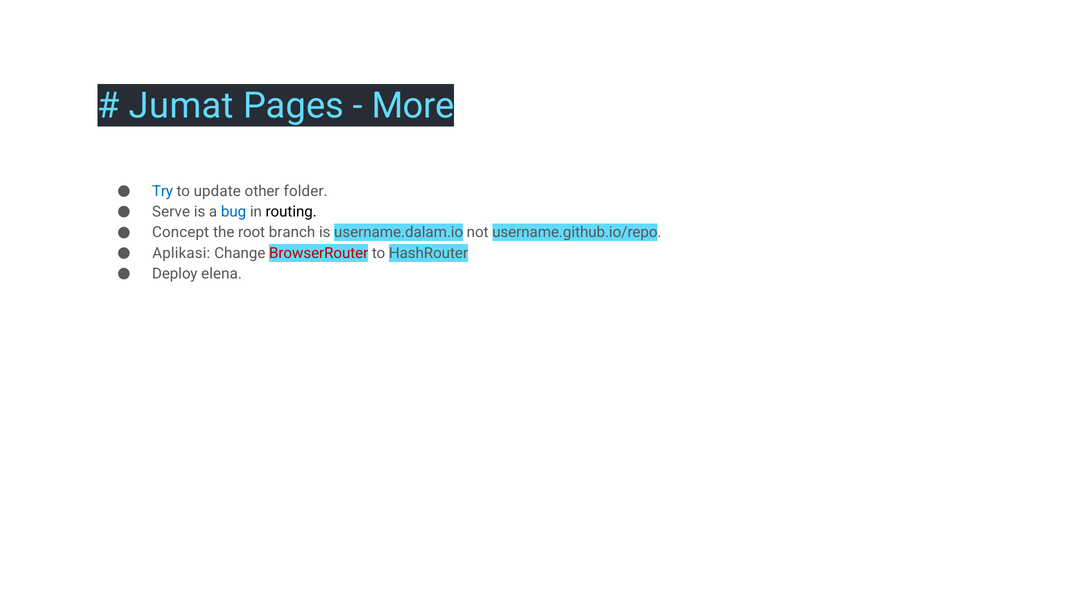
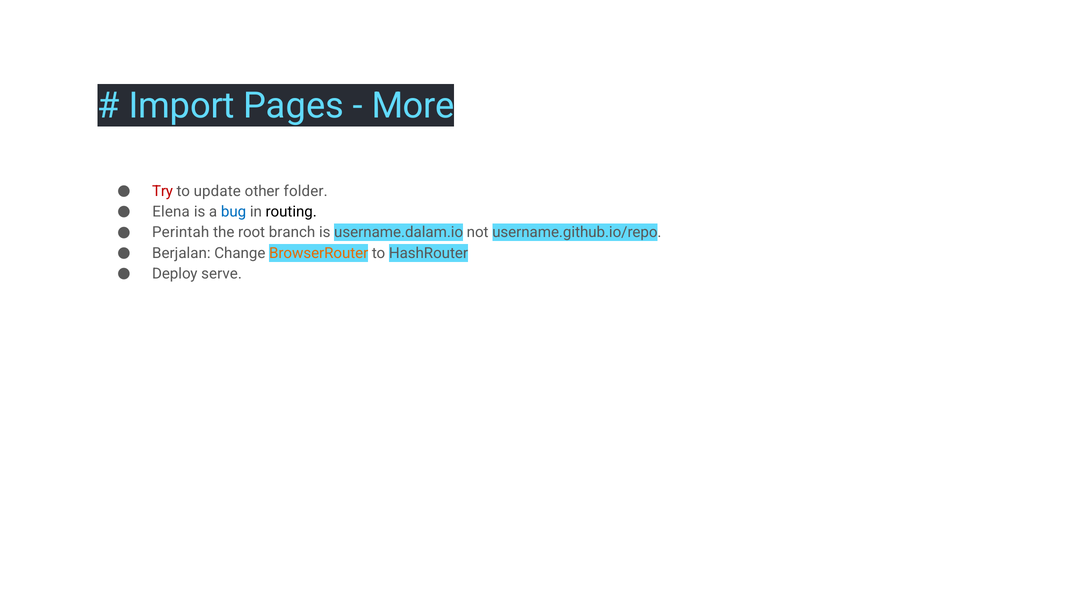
Jumat: Jumat -> Import
Try colour: blue -> red
Serve: Serve -> Elena
Concept: Concept -> Perintah
Aplikasi: Aplikasi -> Berjalan
BrowserRouter colour: red -> orange
elena: elena -> serve
